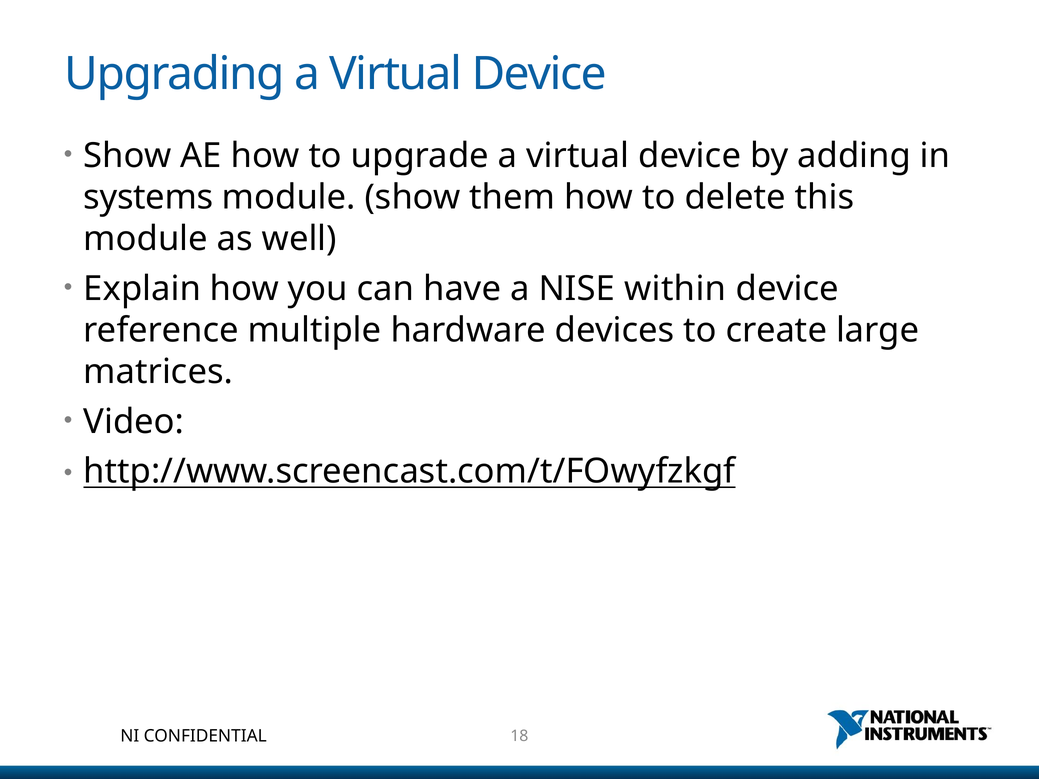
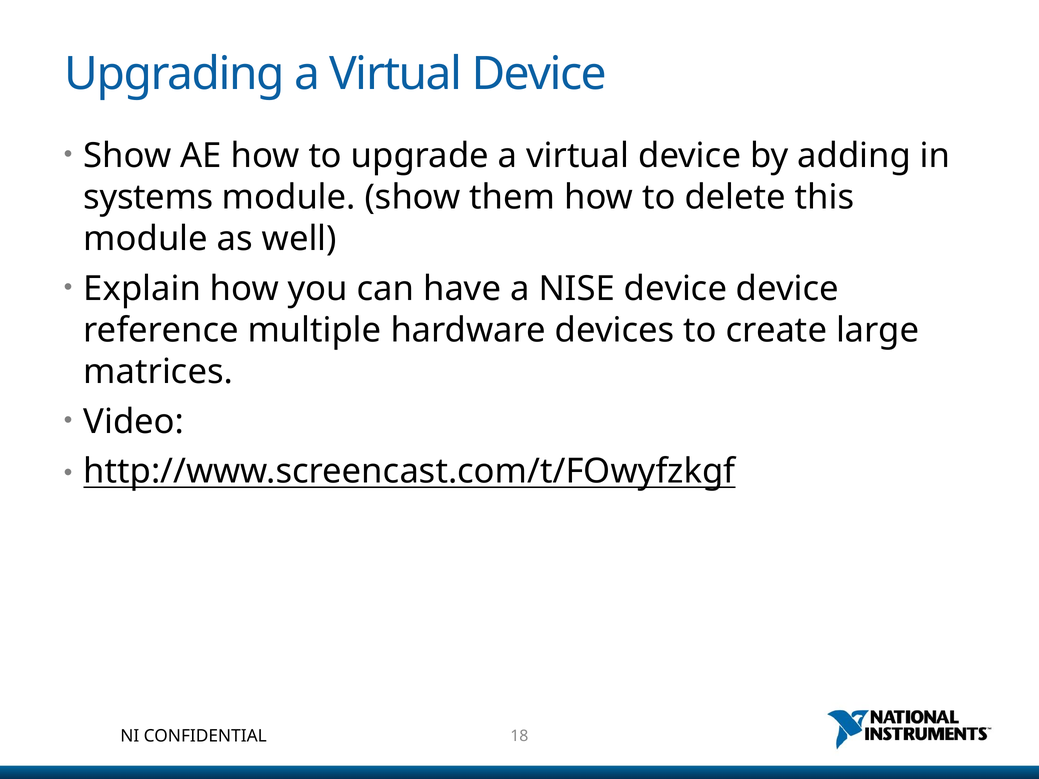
NISE within: within -> device
